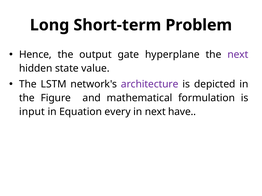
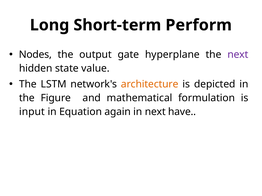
Problem: Problem -> Perform
Hence: Hence -> Nodes
architecture colour: purple -> orange
every: every -> again
